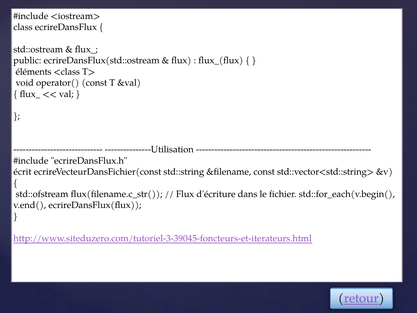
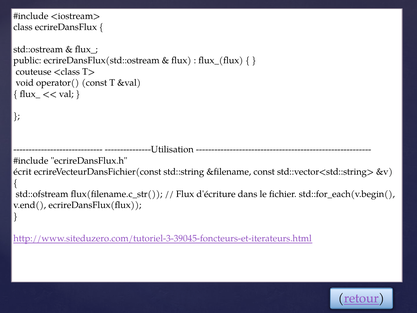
éléments: éléments -> couteuse
